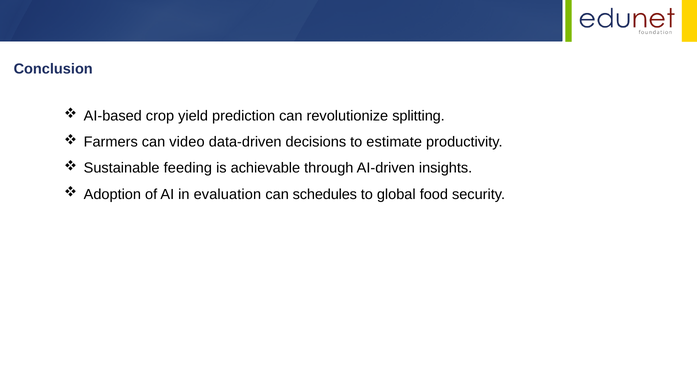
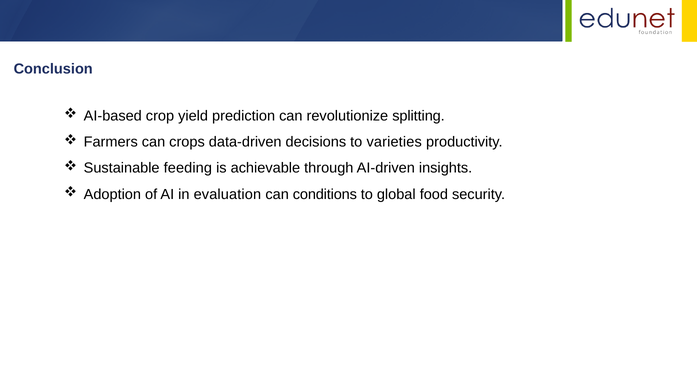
video: video -> crops
estimate: estimate -> varieties
schedules: schedules -> conditions
